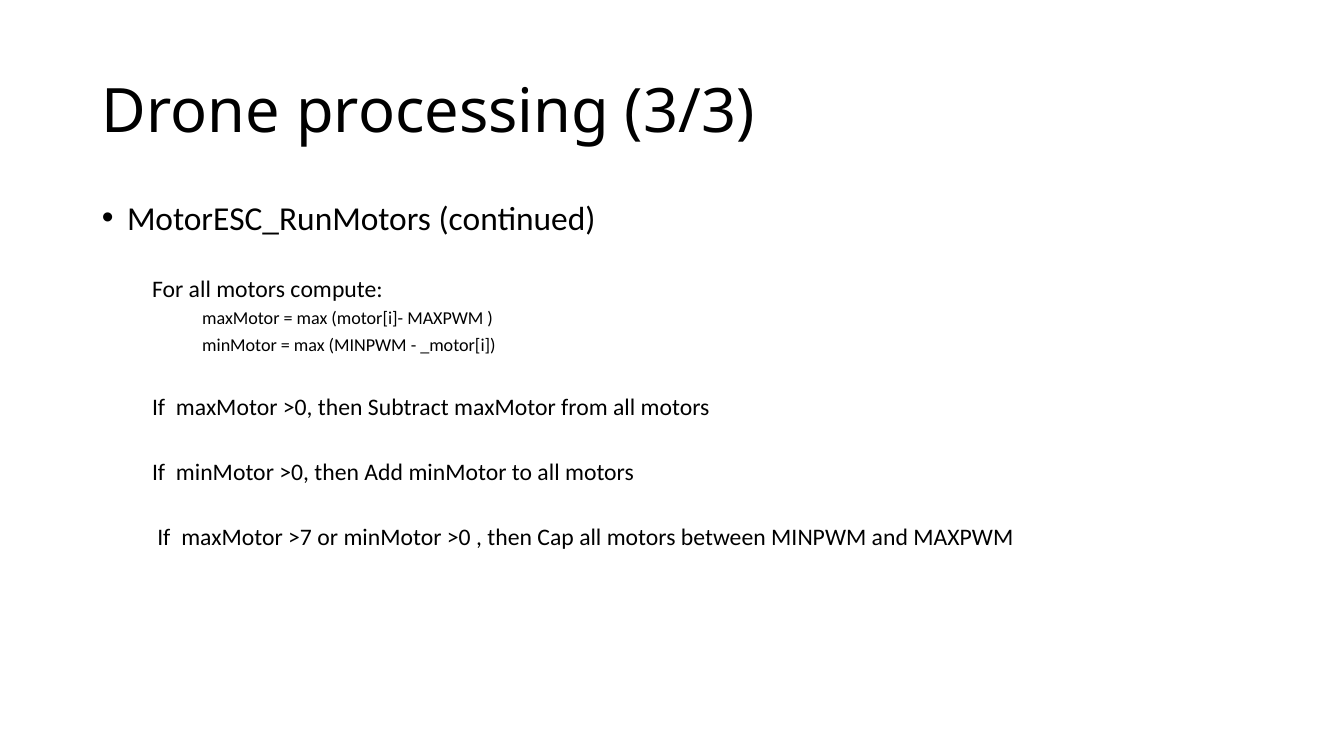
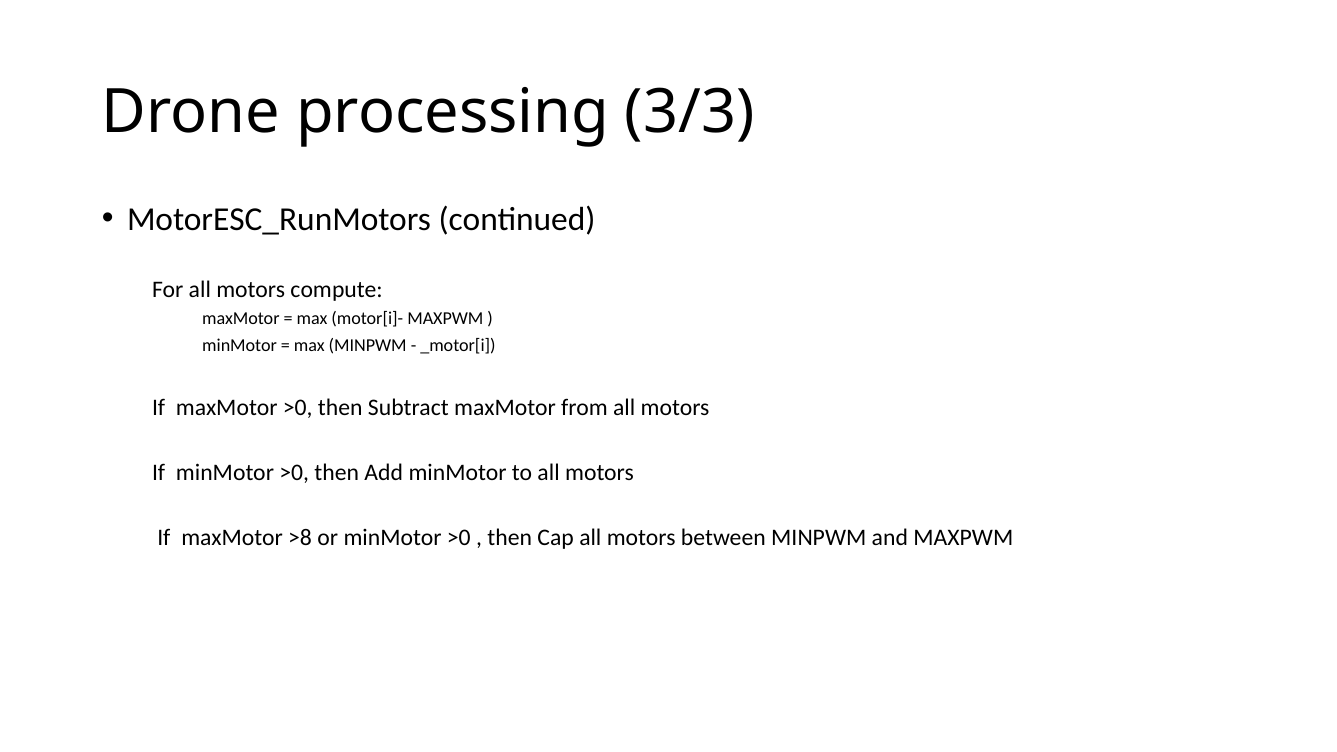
>7: >7 -> >8
